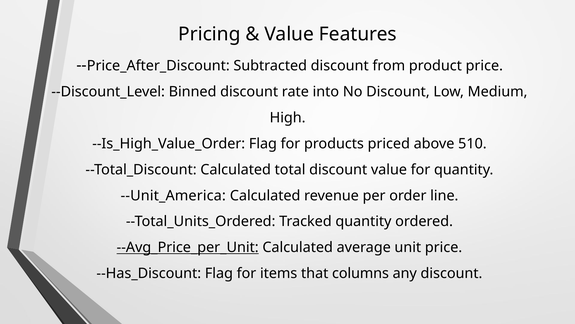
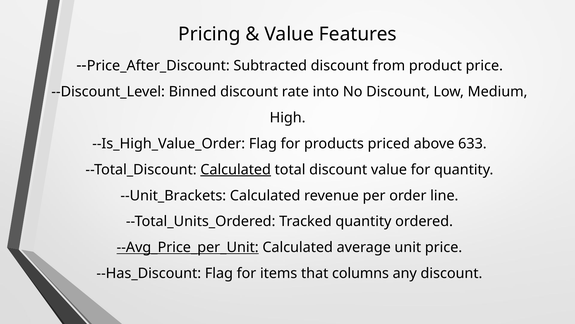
510: 510 -> 633
Calculated at (236, 169) underline: none -> present
--Unit_America: --Unit_America -> --Unit_Brackets
